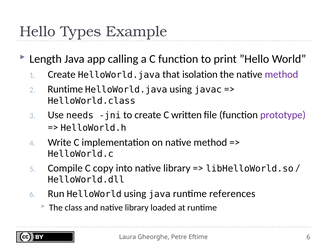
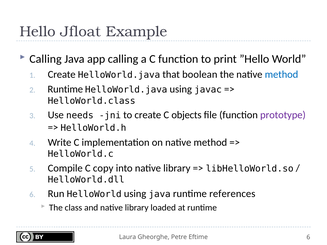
Types: Types -> Jfloat
Length at (46, 59): Length -> Calling
isolation: isolation -> boolean
method at (281, 75) colour: purple -> blue
written: written -> objects
